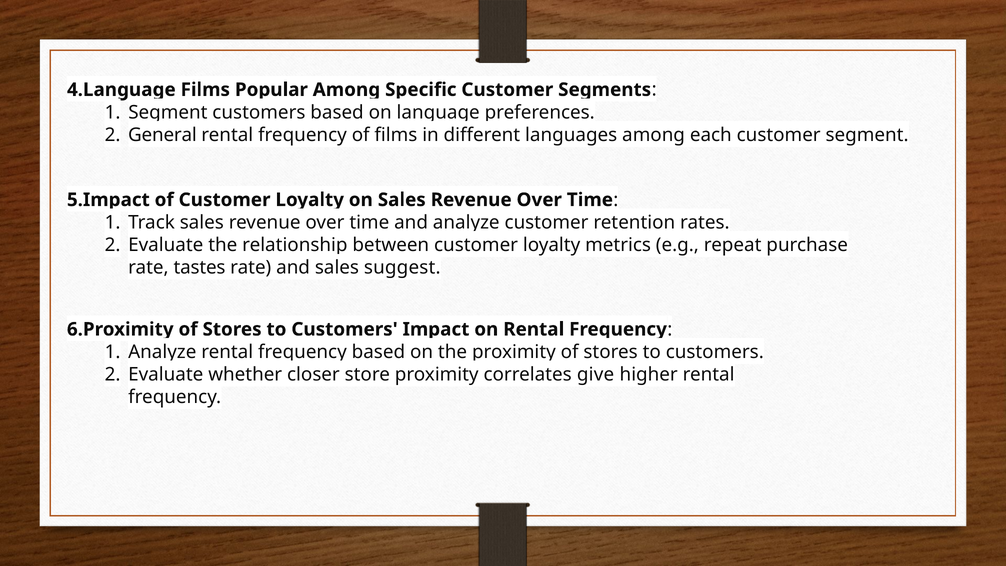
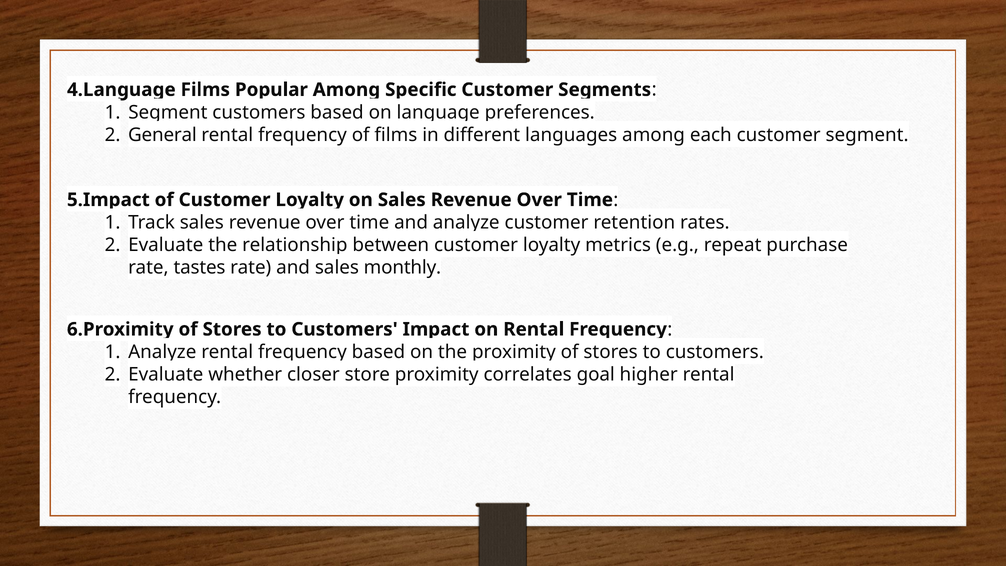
suggest: suggest -> monthly
give: give -> goal
